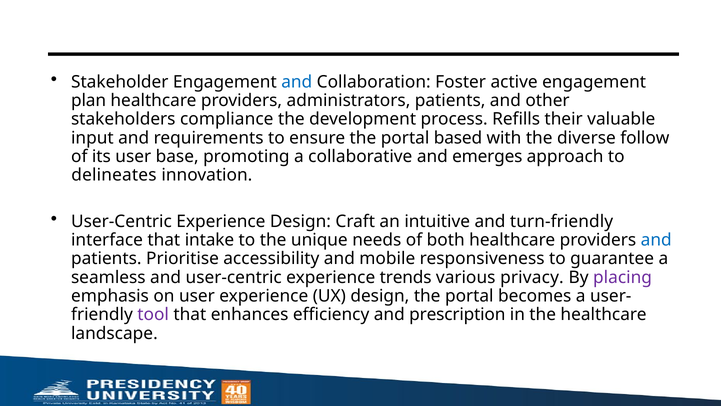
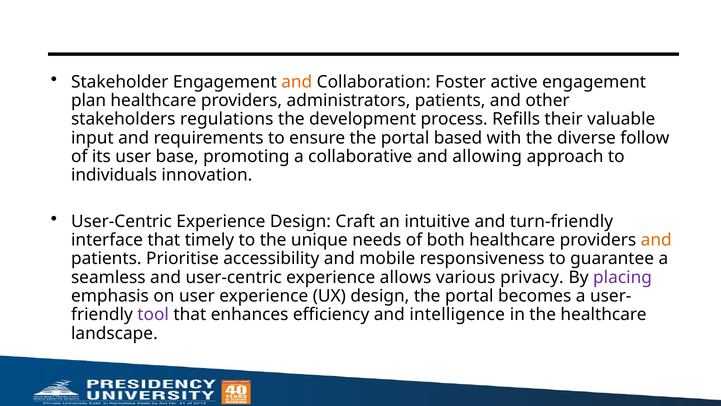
and at (297, 82) colour: blue -> orange
compliance: compliance -> regulations
emerges: emerges -> allowing
delineates: delineates -> individuals
intake: intake -> timely
and at (656, 240) colour: blue -> orange
trends: trends -> allows
prescription: prescription -> intelligence
